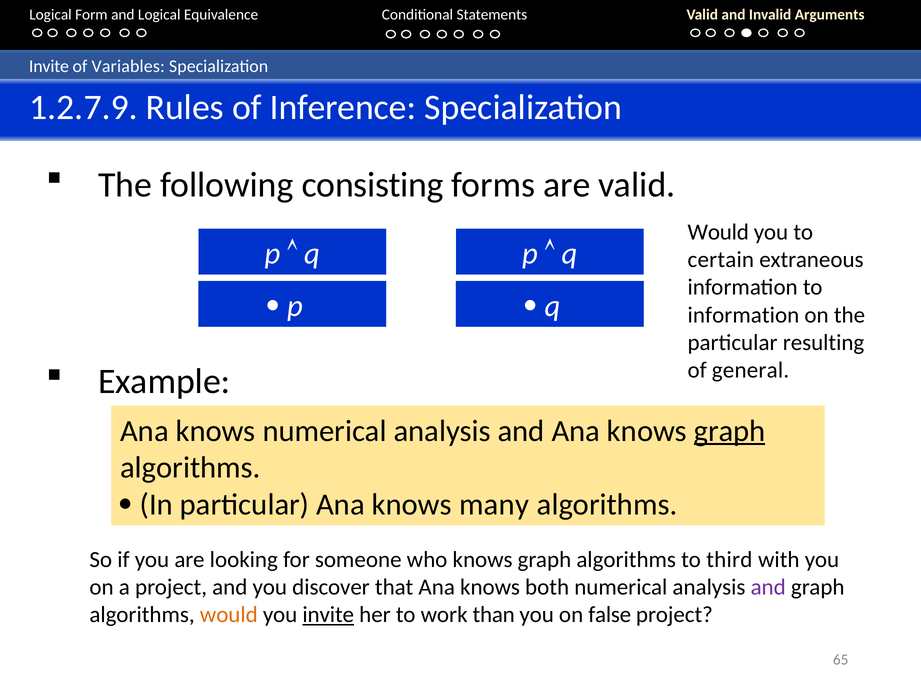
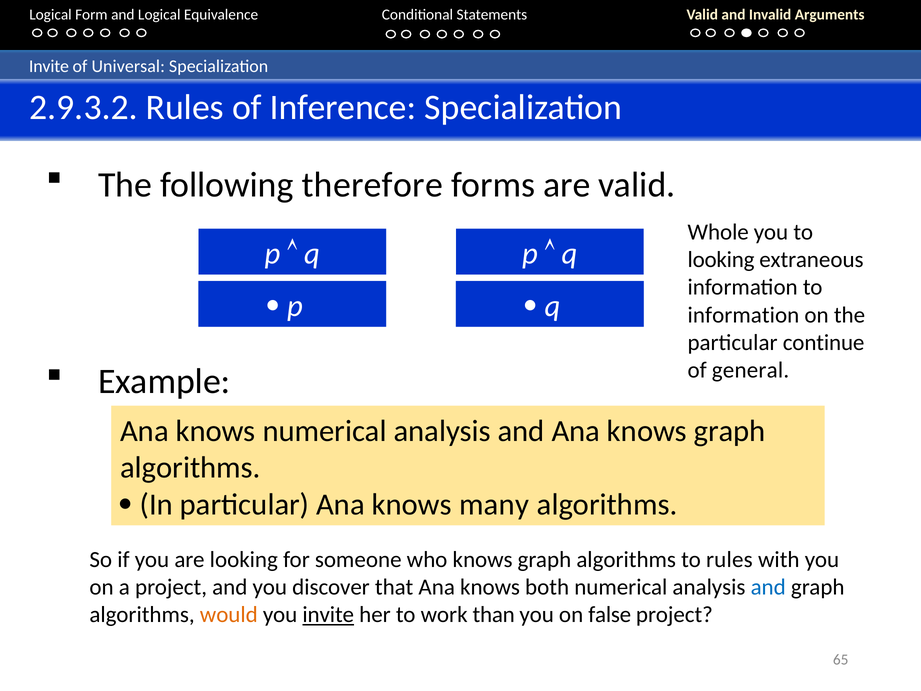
Variables: Variables -> Universal
1.2.7.9: 1.2.7.9 -> 2.9.3.2
consisting: consisting -> therefore
Would at (718, 232): Would -> Whole
certain at (721, 260): certain -> looking
resulting: resulting -> continue
graph at (730, 431) underline: present -> none
to third: third -> rules
and at (768, 587) colour: purple -> blue
